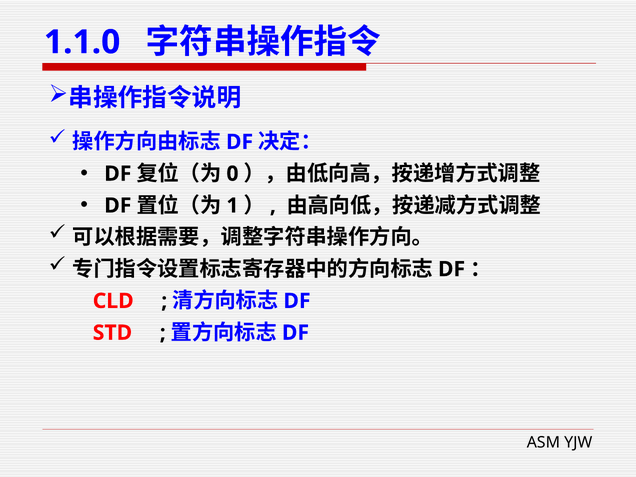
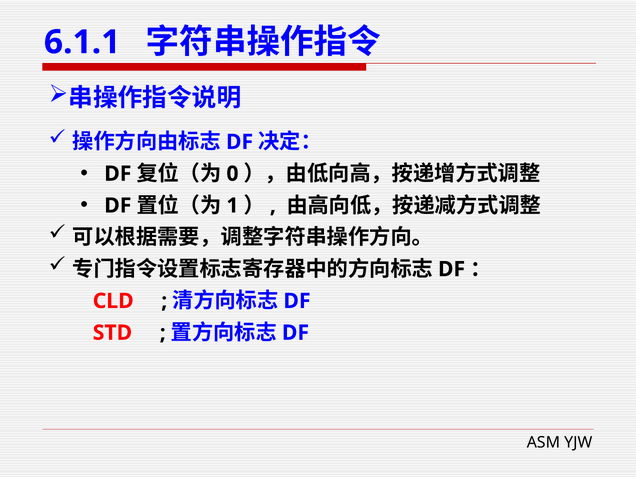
1.1.0: 1.1.0 -> 6.1.1
